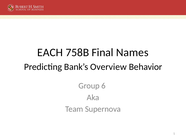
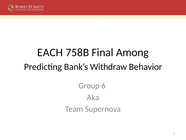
Names: Names -> Among
Overview: Overview -> Withdraw
